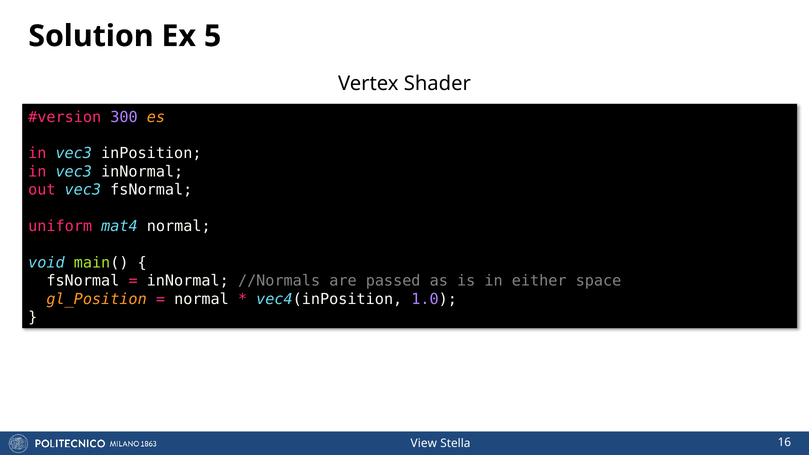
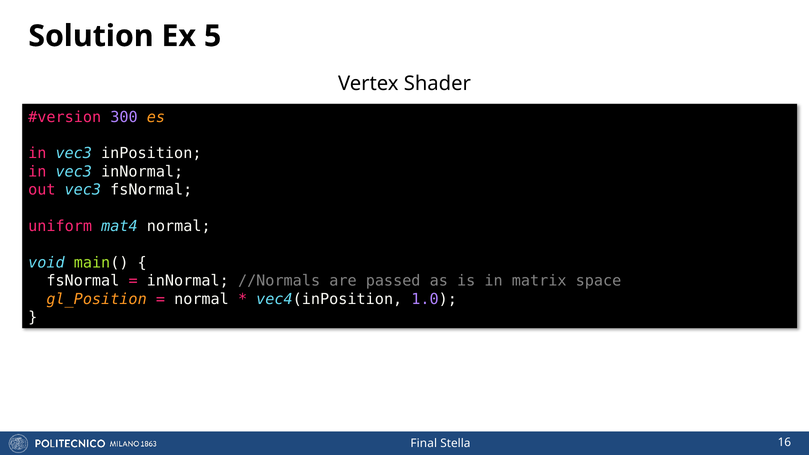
either: either -> matrix
View: View -> Final
